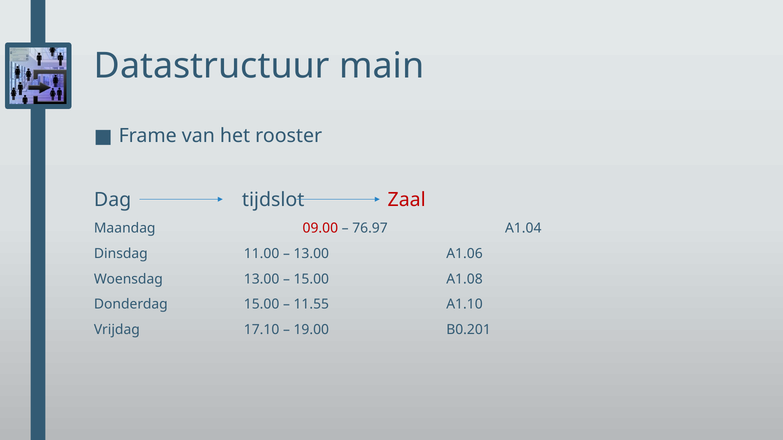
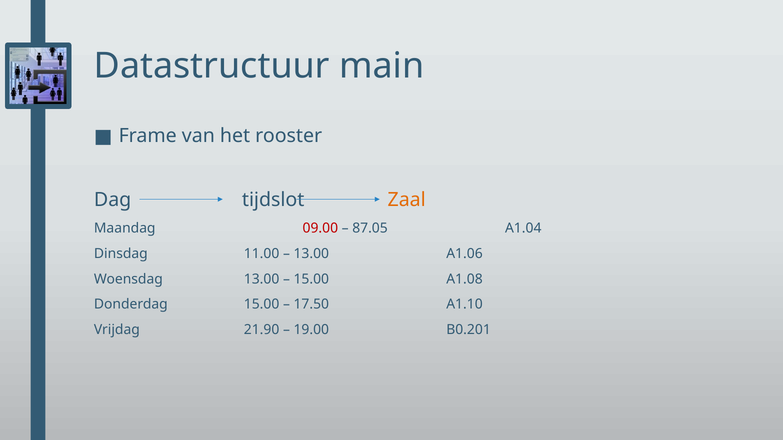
Zaal colour: red -> orange
76.97: 76.97 -> 87.05
11.55: 11.55 -> 17.50
17.10: 17.10 -> 21.90
